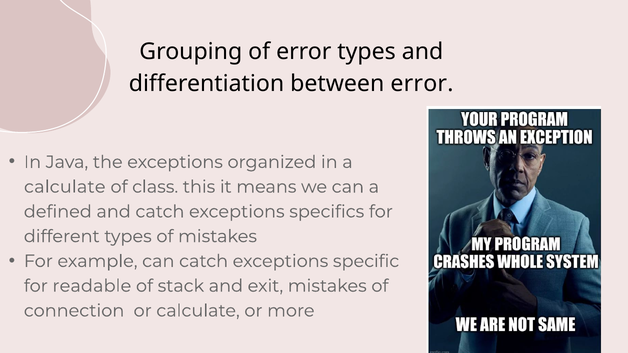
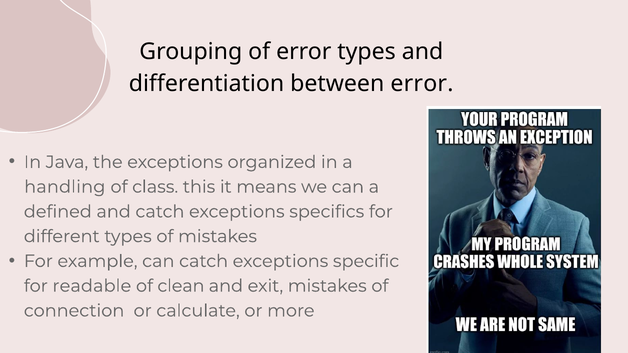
calculate at (65, 187): calculate -> handling
stack: stack -> clean
